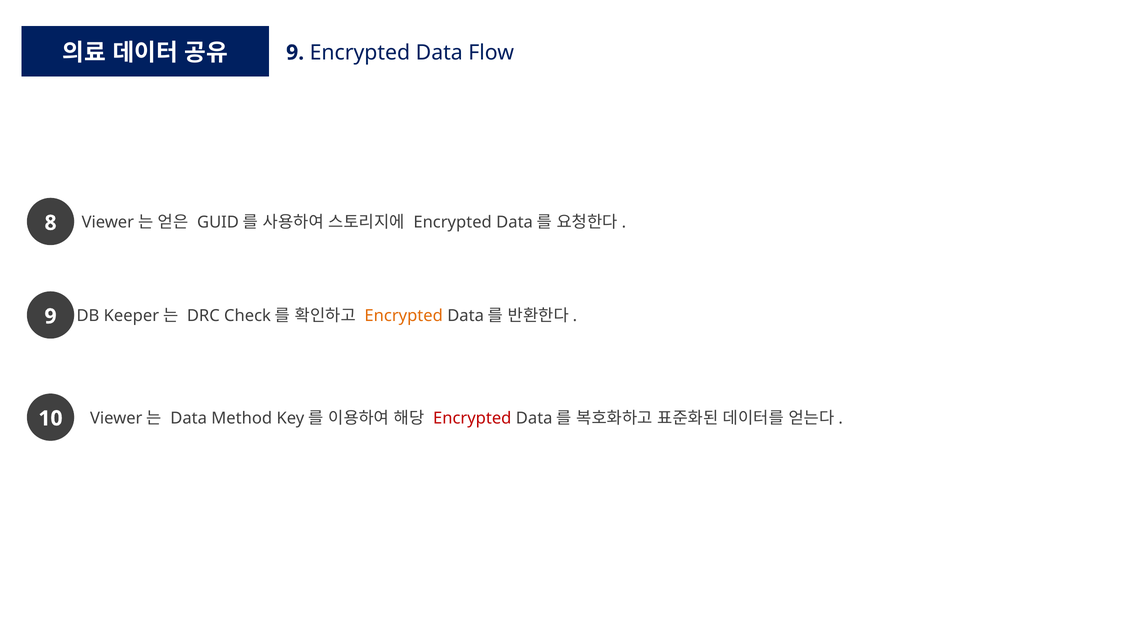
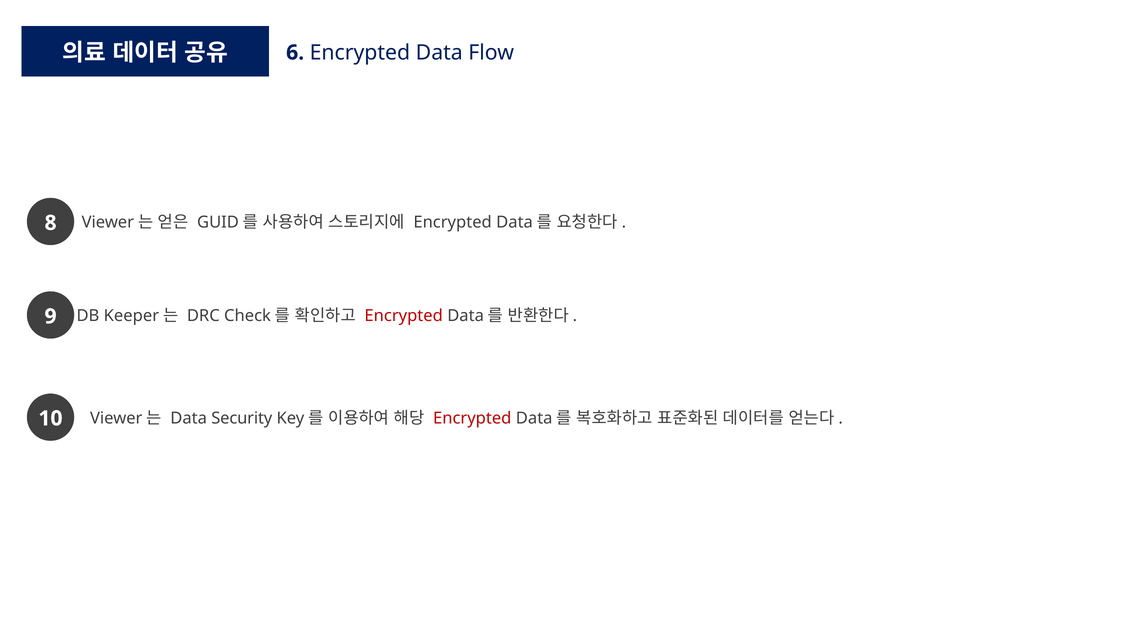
9 at (295, 53): 9 -> 6
Encrypted at (404, 316) colour: orange -> red
Method: Method -> Security
